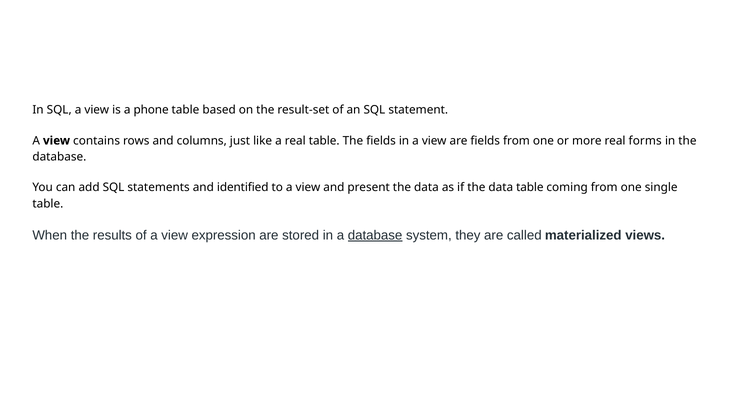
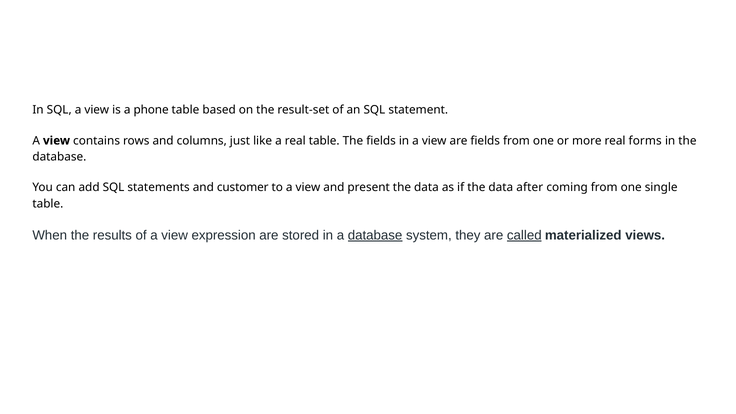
identified: identified -> customer
data table: table -> after
called underline: none -> present
